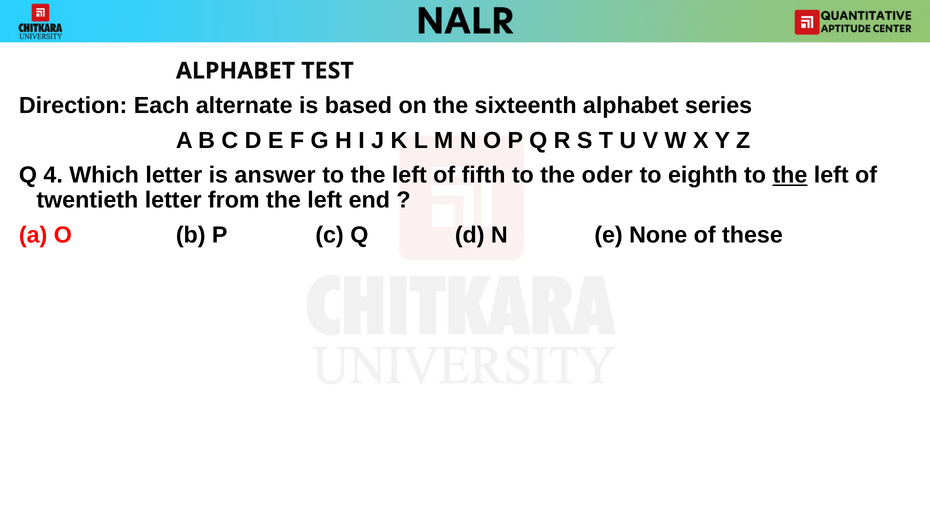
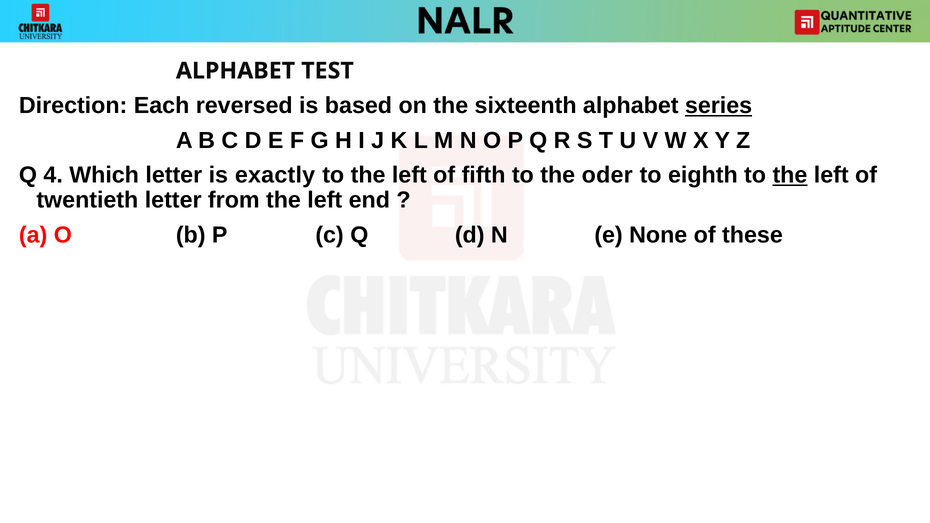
alternate: alternate -> reversed
series underline: none -> present
answer: answer -> exactly
